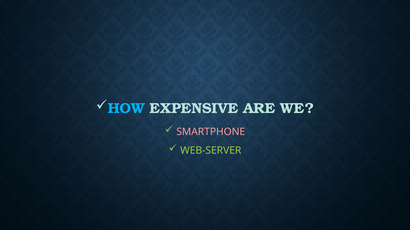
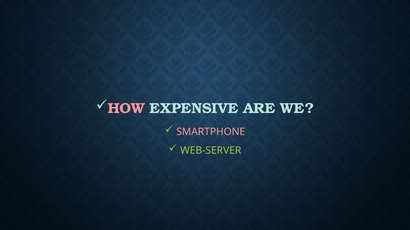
HOW colour: light blue -> pink
